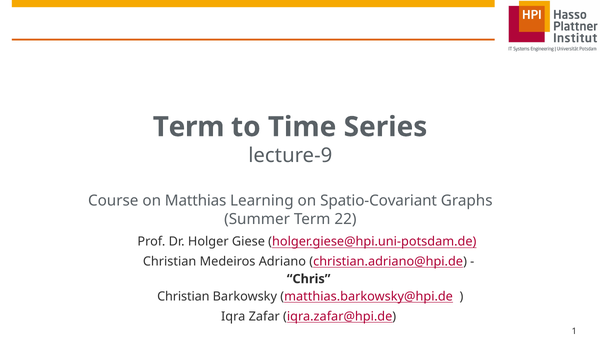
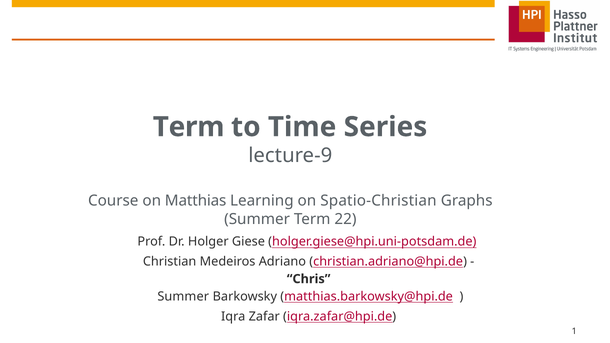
Spatio-Covariant: Spatio-Covariant -> Spatio-Christian
Christian at (183, 297): Christian -> Summer
